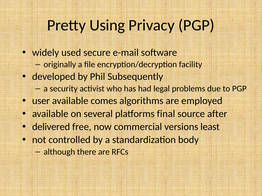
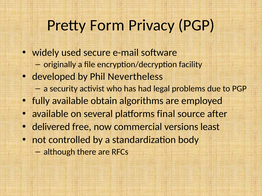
Using: Using -> Form
Subsequently: Subsequently -> Nevertheless
user: user -> fully
comes: comes -> obtain
